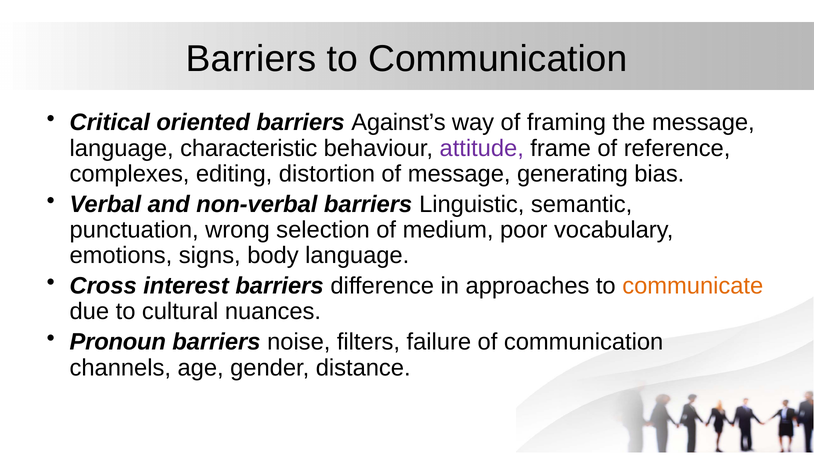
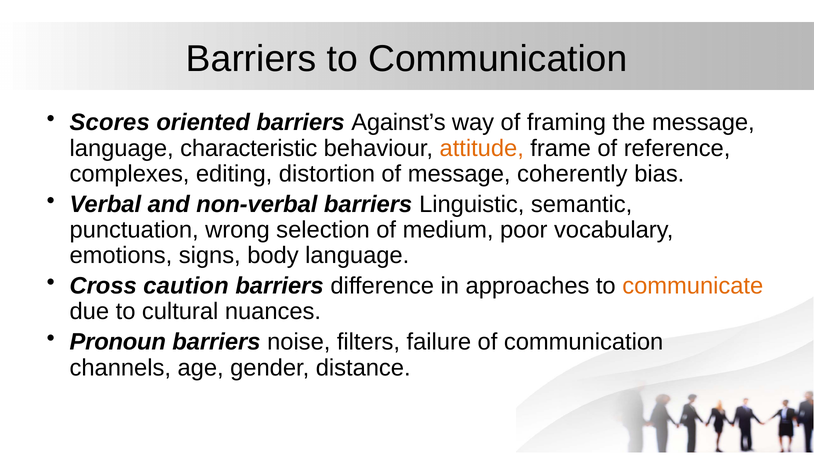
Critical: Critical -> Scores
attitude colour: purple -> orange
generating: generating -> coherently
interest: interest -> caution
